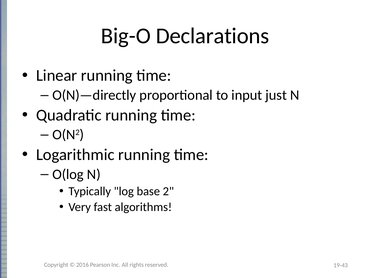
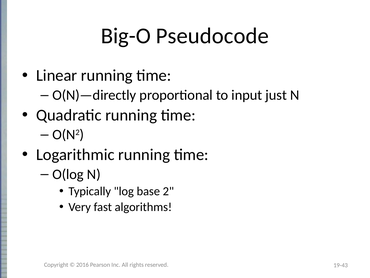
Declarations: Declarations -> Pseudocode
